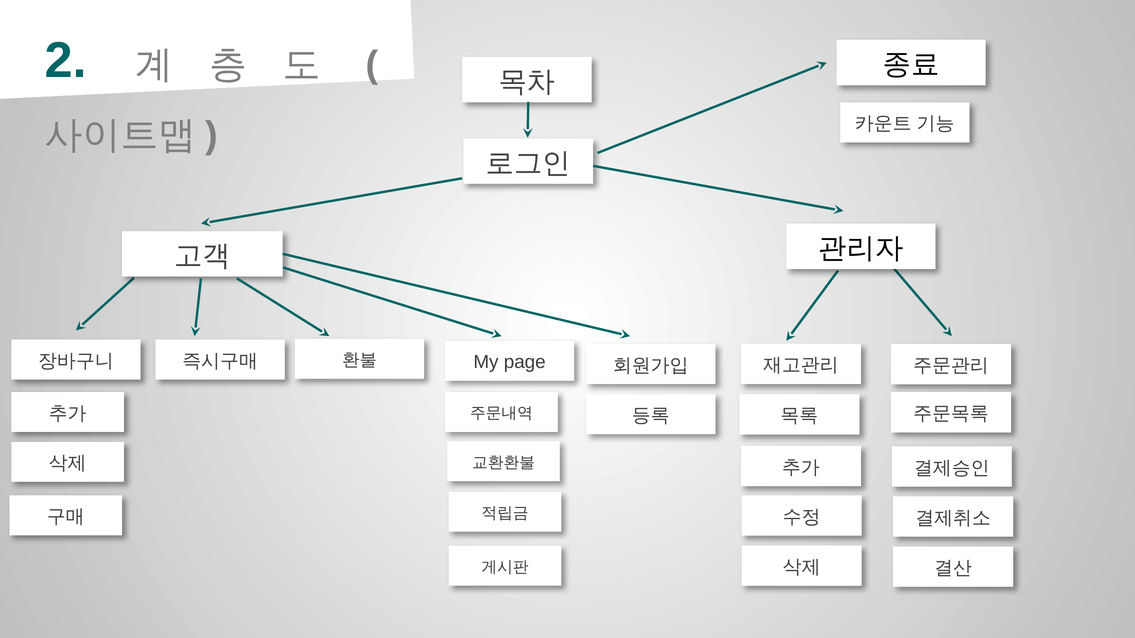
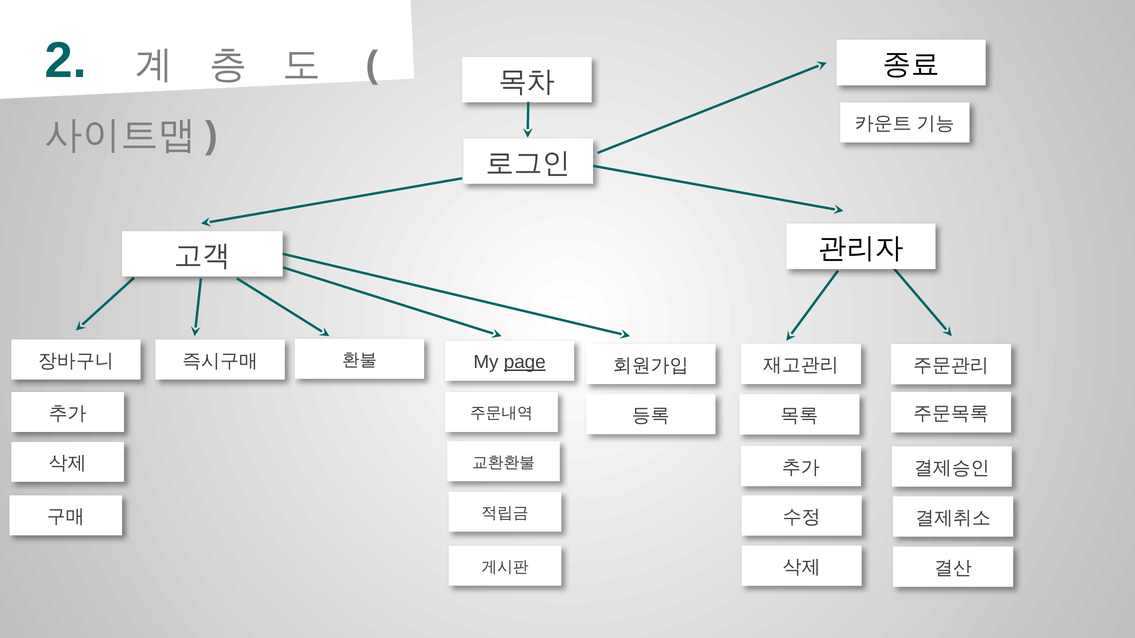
page underline: none -> present
